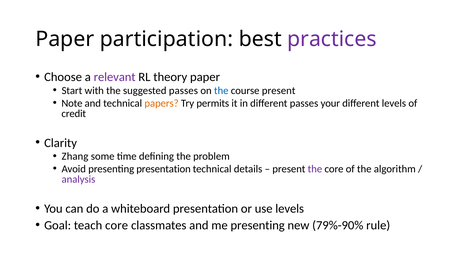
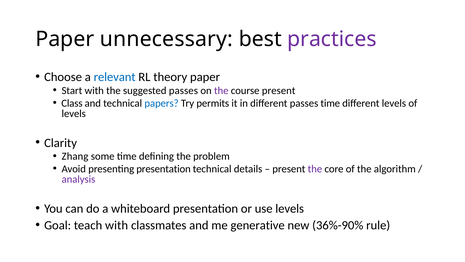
participation: participation -> unnecessary
relevant colour: purple -> blue
the at (221, 91) colour: blue -> purple
Note: Note -> Class
papers colour: orange -> blue
passes your: your -> time
credit at (74, 113): credit -> levels
teach core: core -> with
me presenting: presenting -> generative
79%-90%: 79%-90% -> 36%-90%
